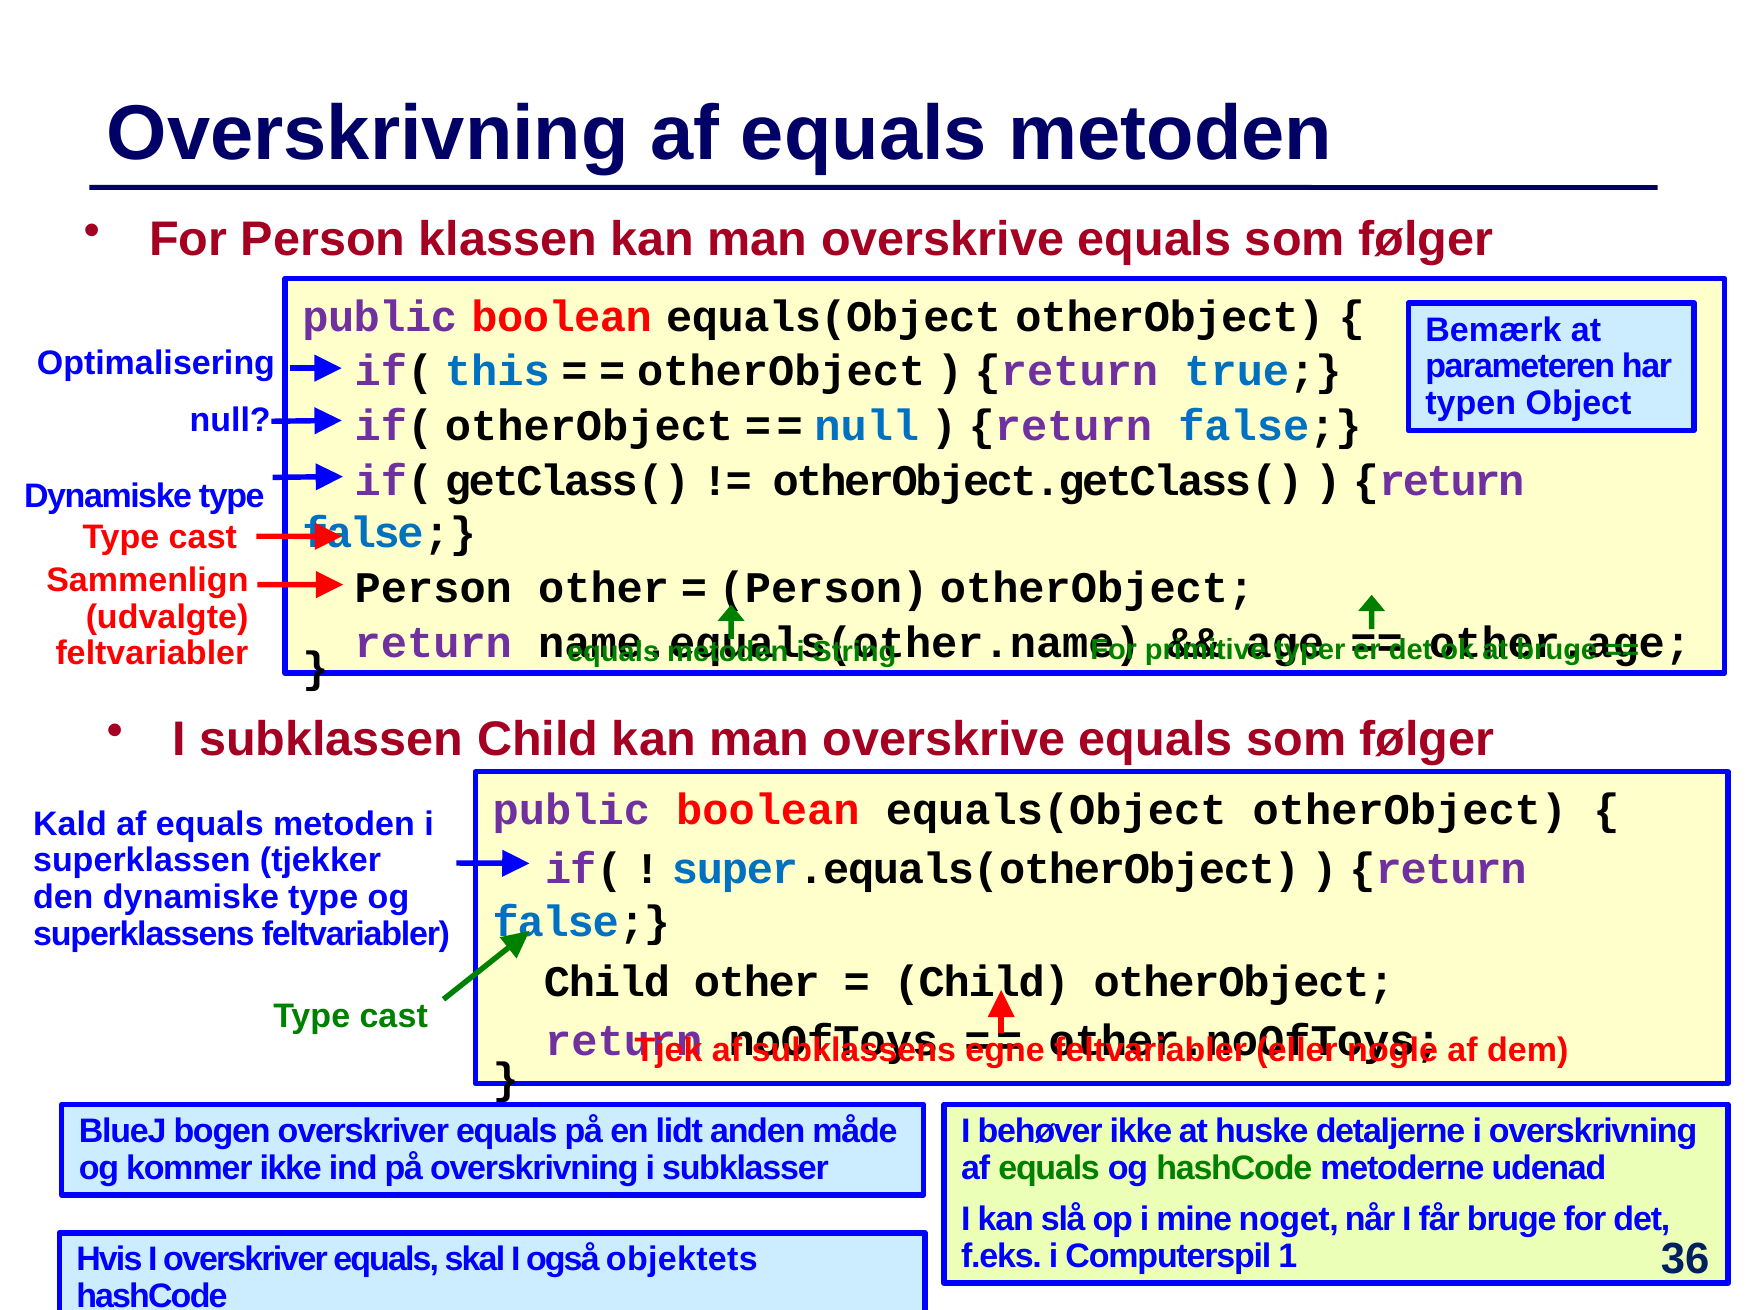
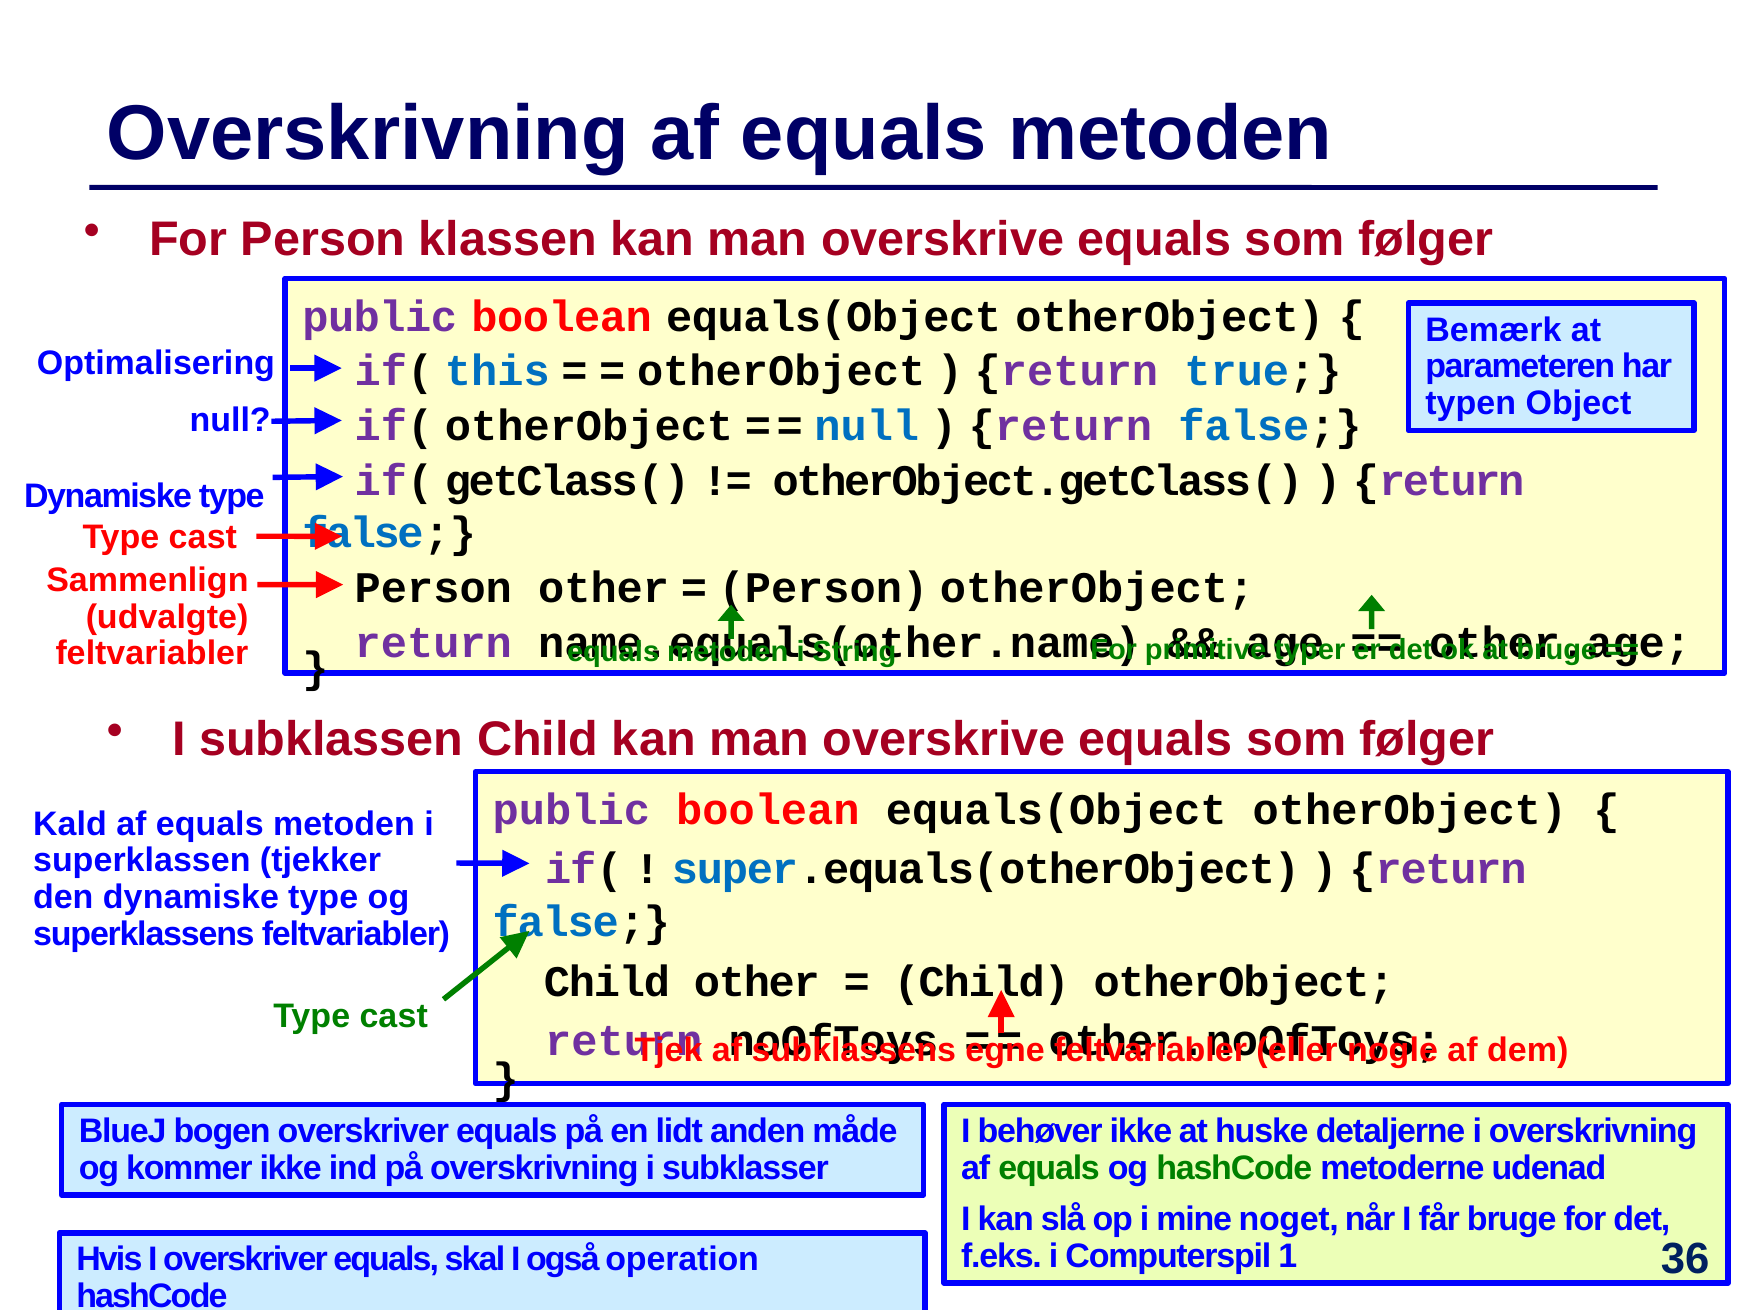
objektets: objektets -> operation
